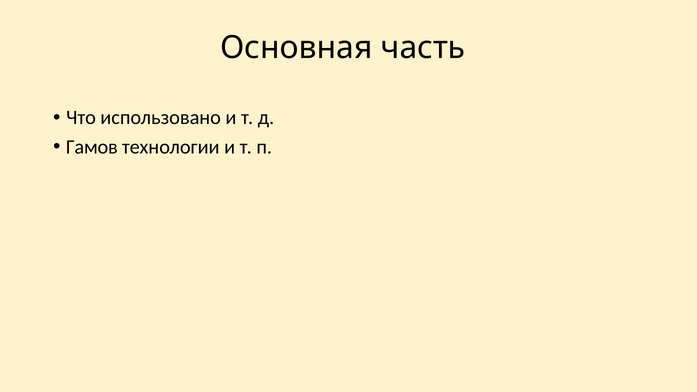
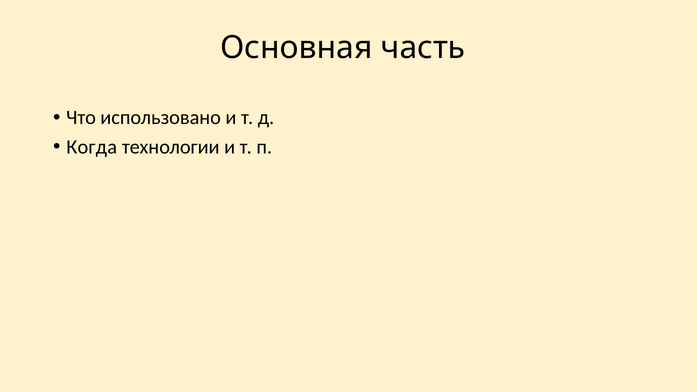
Гамов: Гамов -> Когда
